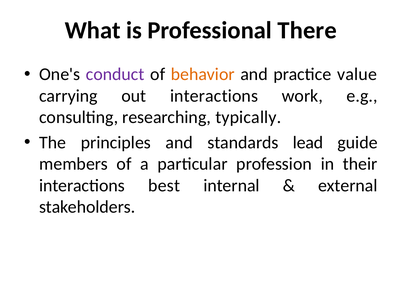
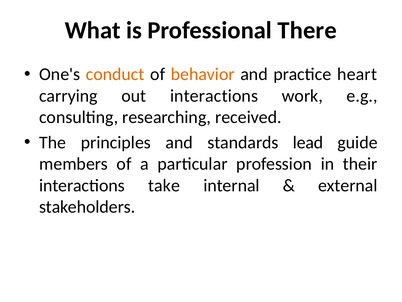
conduct colour: purple -> orange
value: value -> heart
typically: typically -> received
best: best -> take
